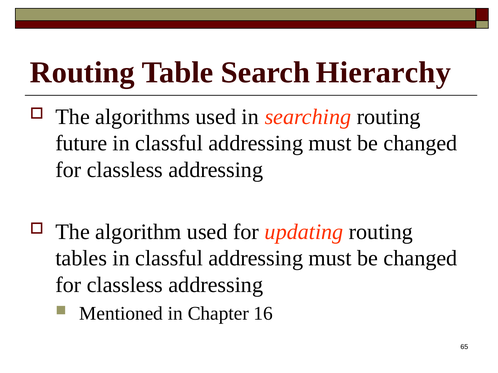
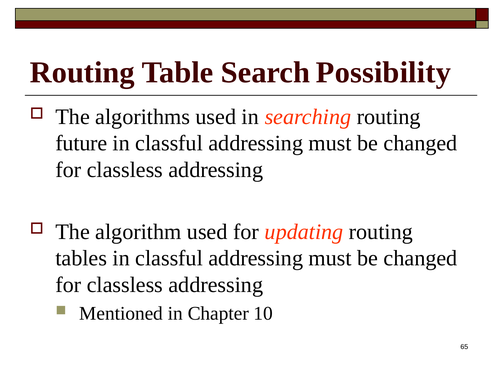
Hierarchy: Hierarchy -> Possibility
16: 16 -> 10
